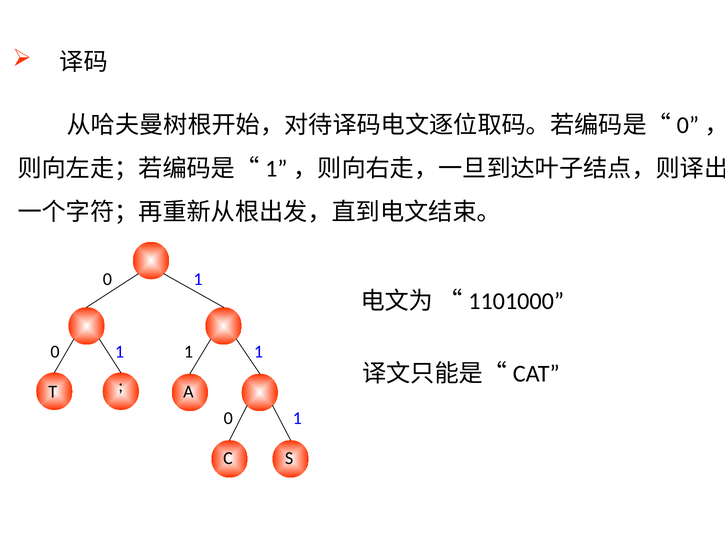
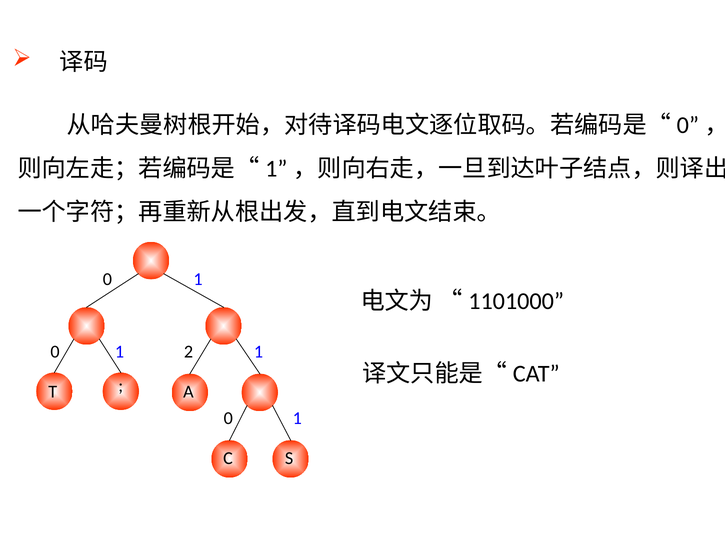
1 at (188, 352): 1 -> 2
